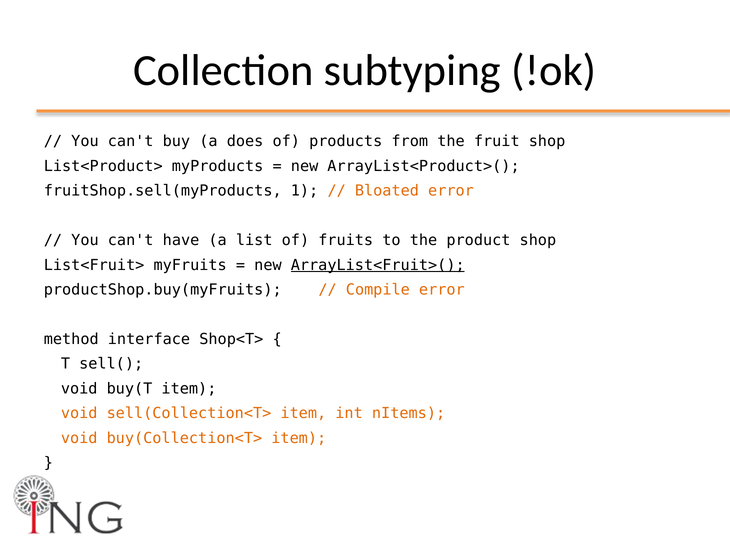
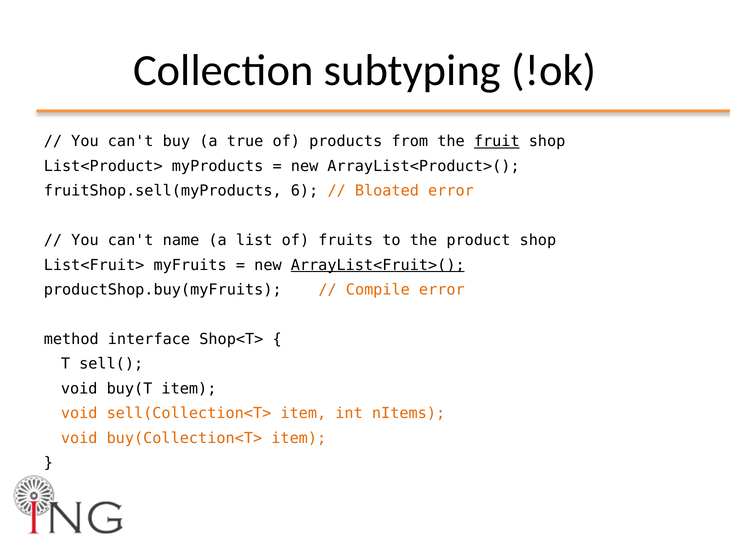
does: does -> true
fruit underline: none -> present
1: 1 -> 6
have: have -> name
